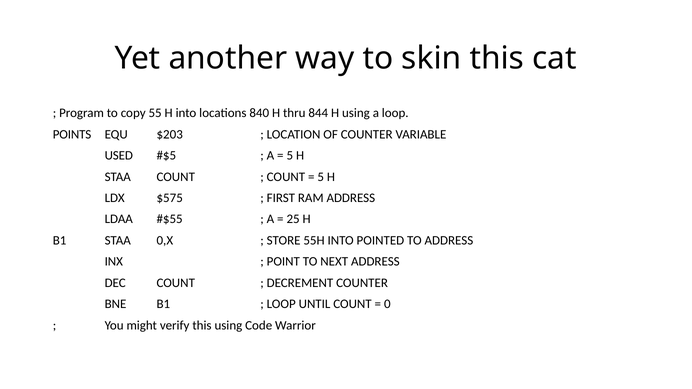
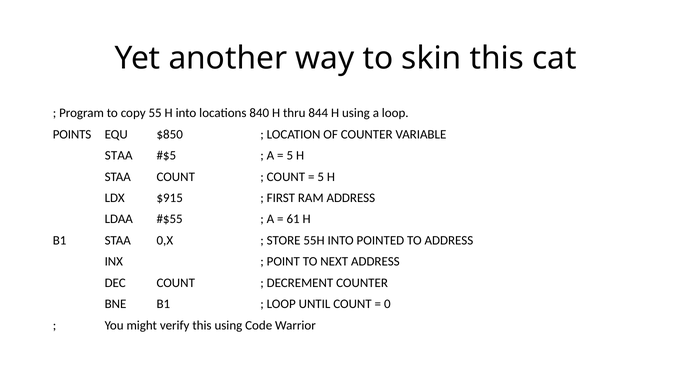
$203: $203 -> $850
USED at (119, 156): USED -> STAA
$575: $575 -> $915
25: 25 -> 61
